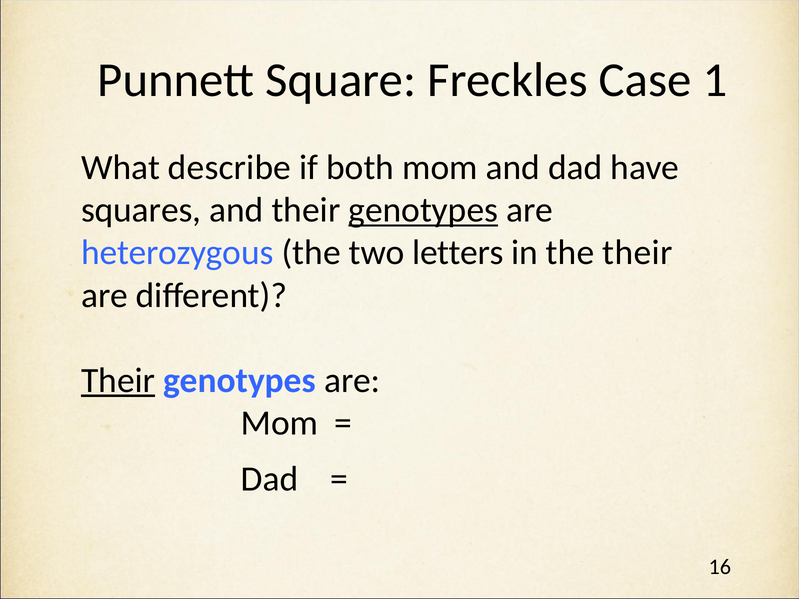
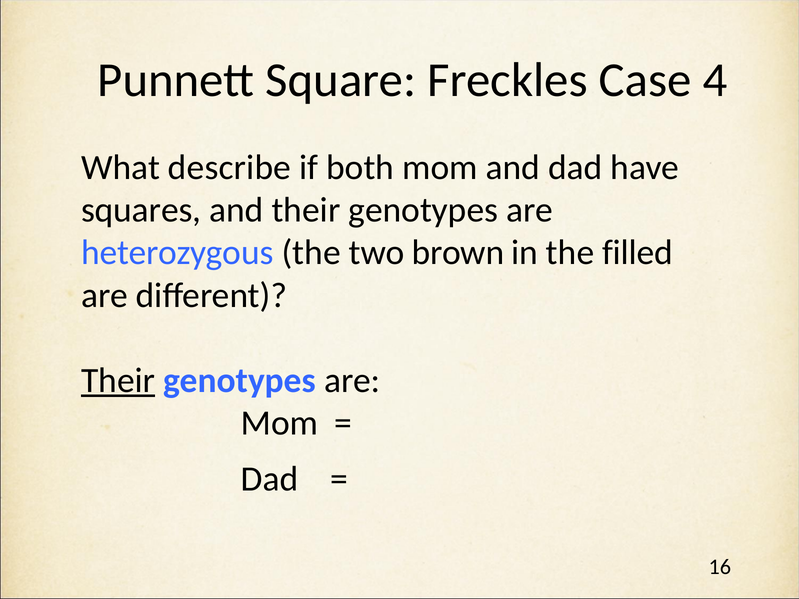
1: 1 -> 4
genotypes at (423, 210) underline: present -> none
letters: letters -> brown
the their: their -> filled
